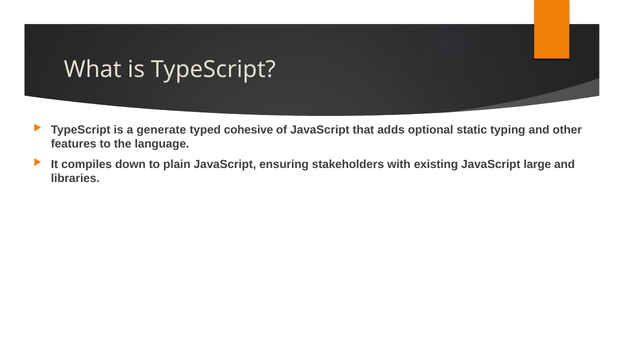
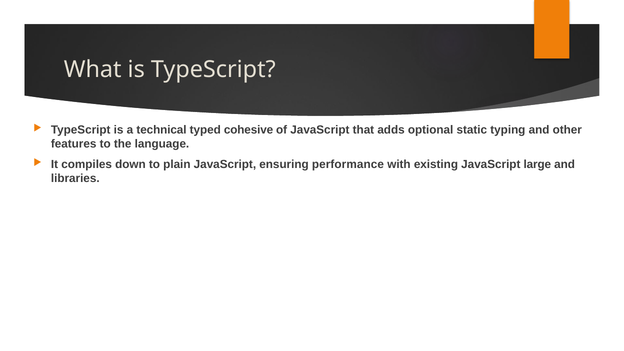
generate: generate -> technical
stakeholders: stakeholders -> performance
